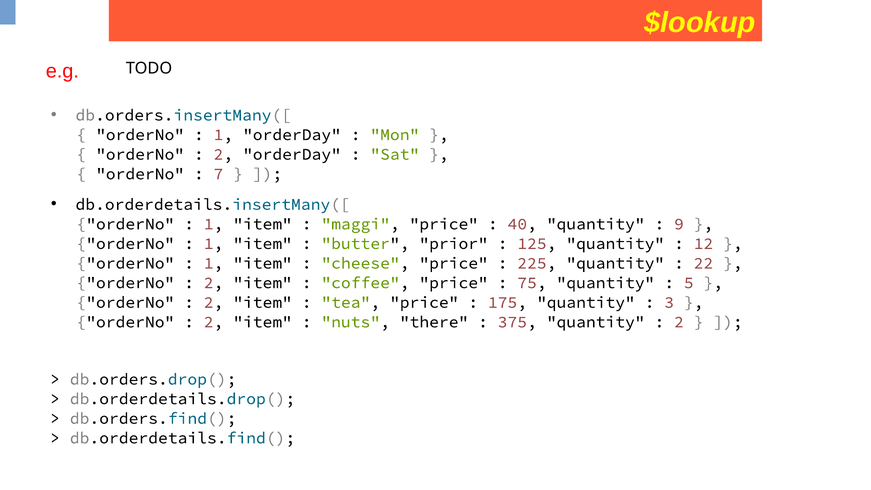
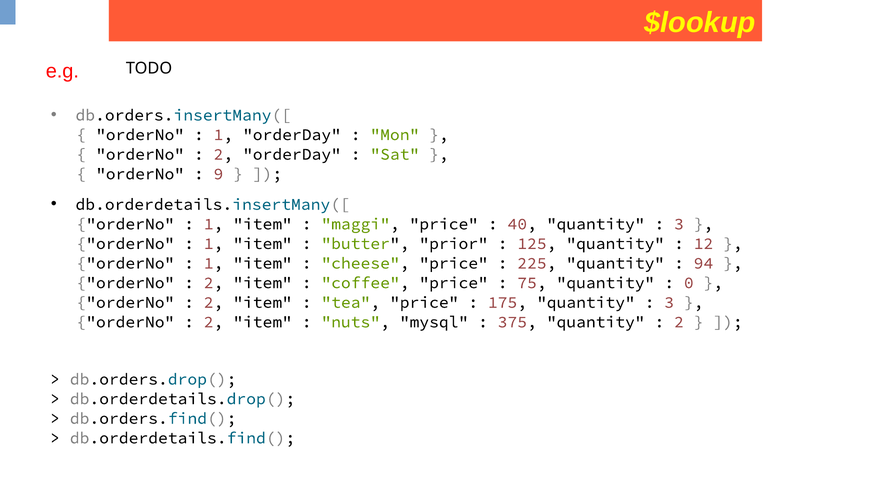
7: 7 -> 9
9 at (679, 224): 9 -> 3
22: 22 -> 94
5: 5 -> 0
there: there -> mysql
